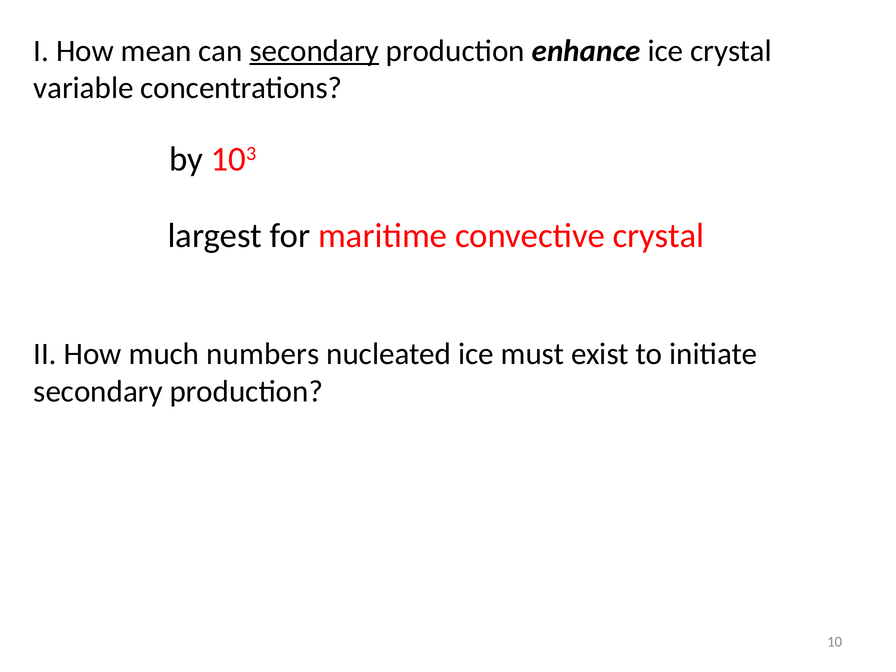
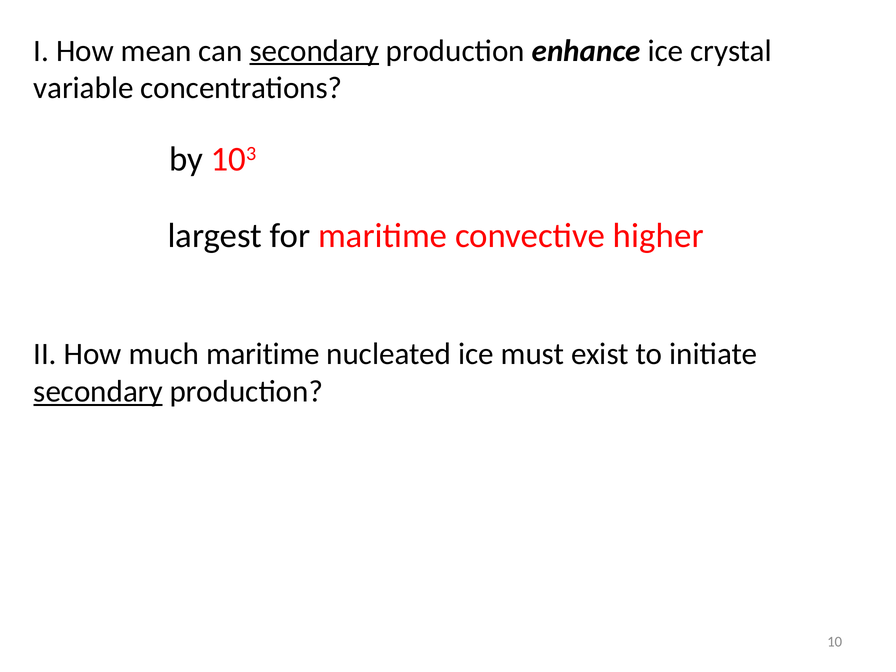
convective crystal: crystal -> higher
much numbers: numbers -> maritime
secondary at (98, 391) underline: none -> present
